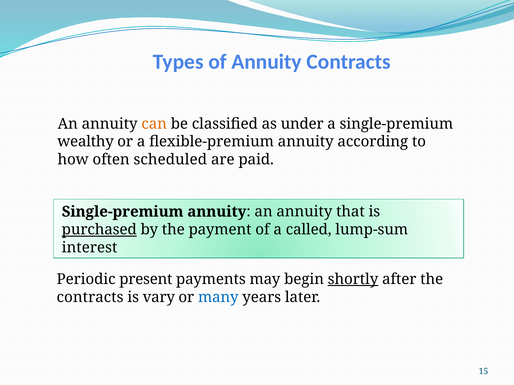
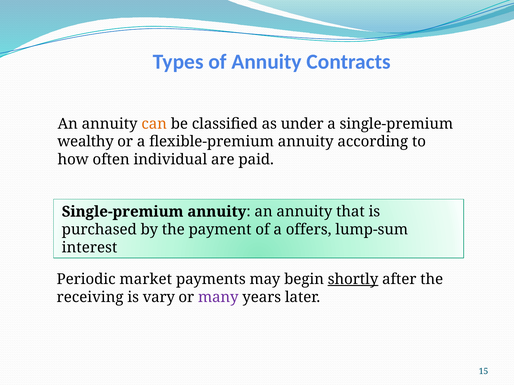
scheduled: scheduled -> individual
purchased underline: present -> none
called: called -> offers
present: present -> market
contracts at (90, 297): contracts -> receiving
many colour: blue -> purple
